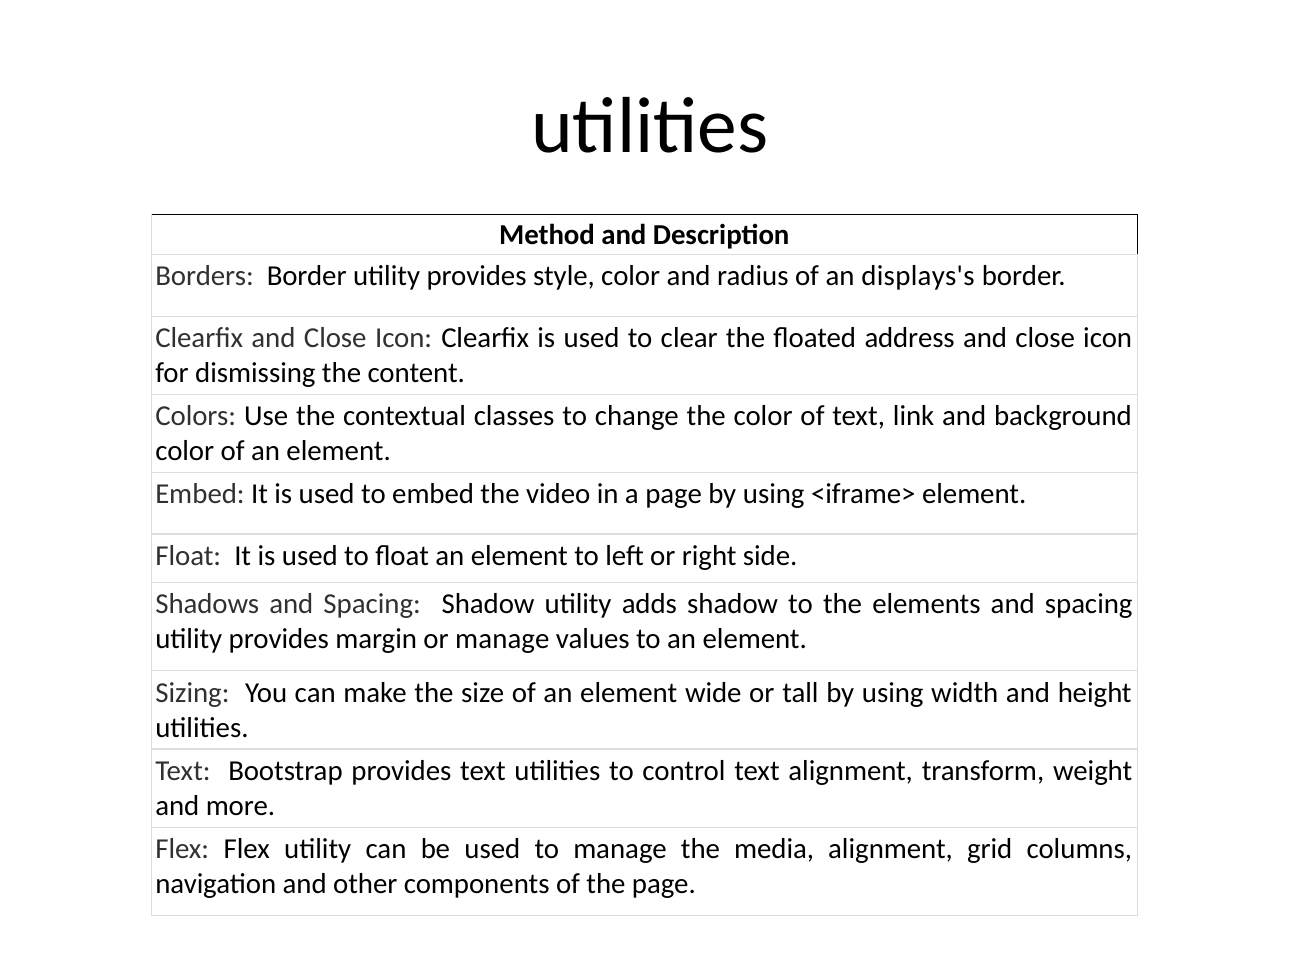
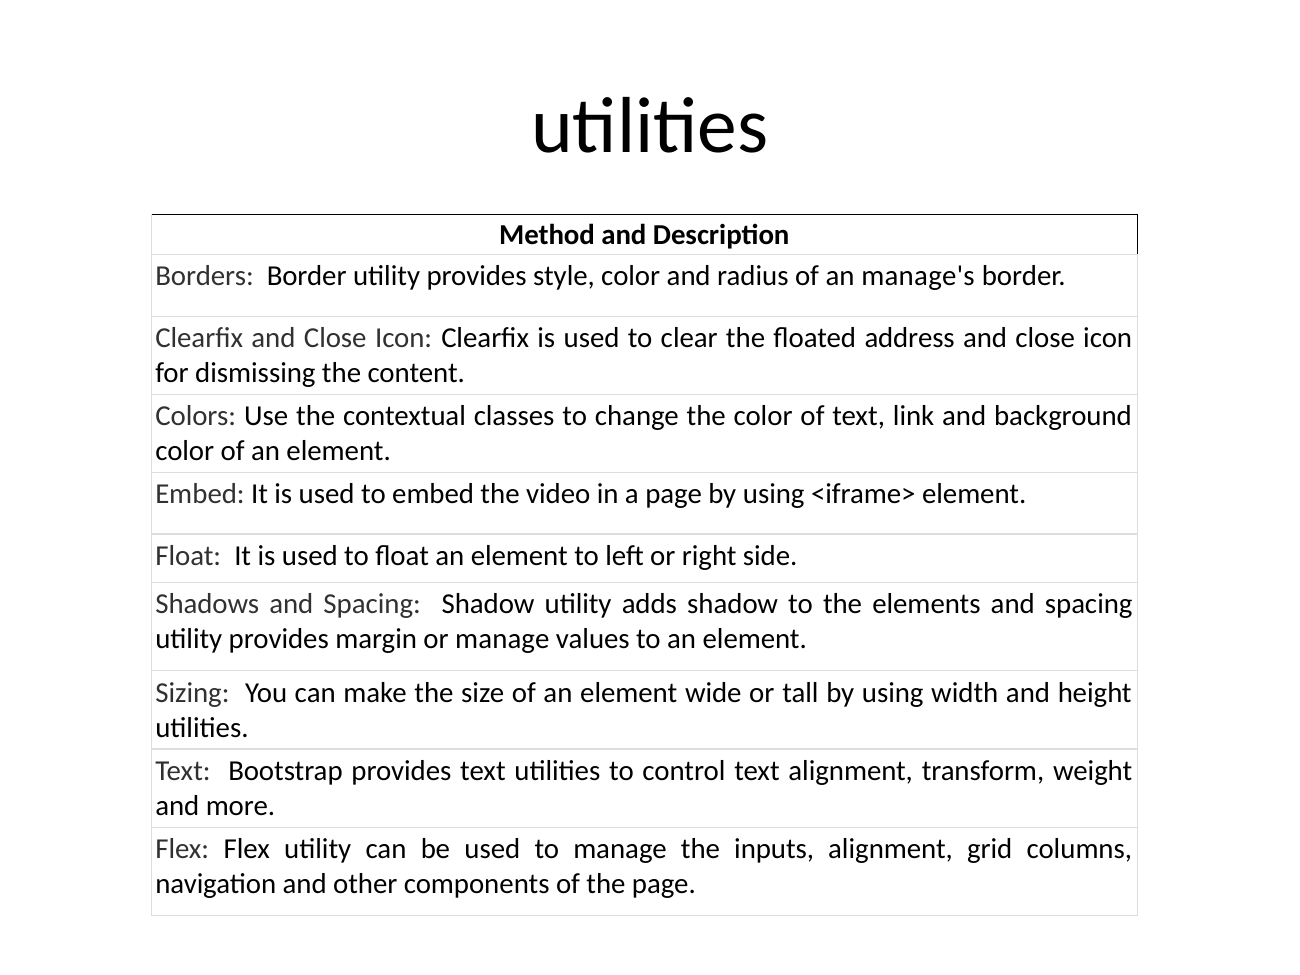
displays's: displays's -> manage's
media: media -> inputs
